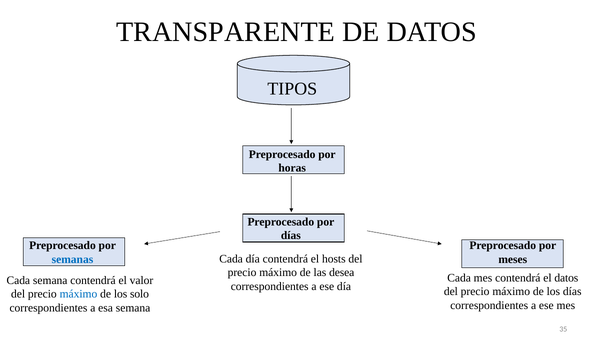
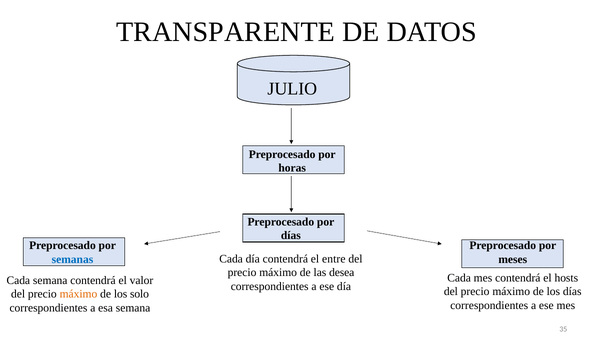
TIPOS: TIPOS -> JULIO
hosts: hosts -> entre
el datos: datos -> hosts
máximo at (78, 294) colour: blue -> orange
